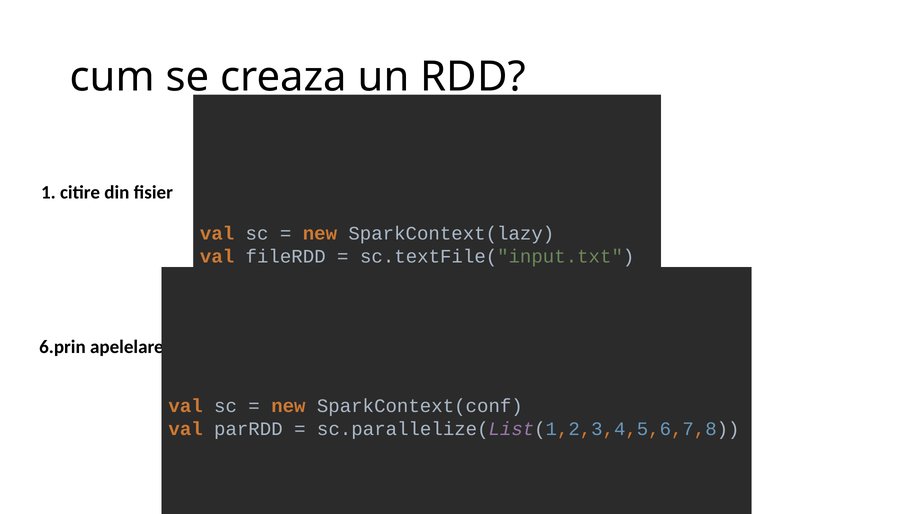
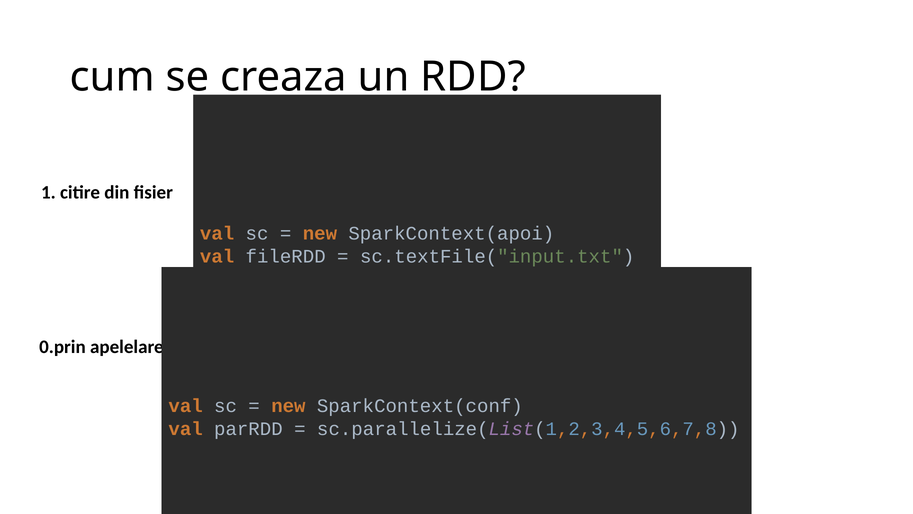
SparkContext(lazy: SparkContext(lazy -> SparkContext(apoi
6.prin: 6.prin -> 0.prin
